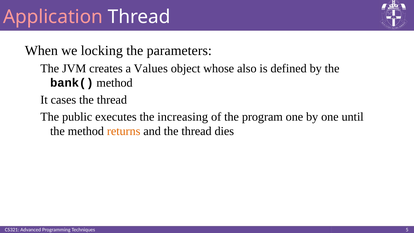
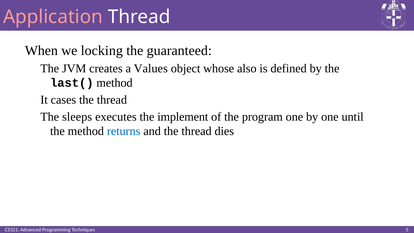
parameters: parameters -> guaranteed
bank(: bank( -> last(
public: public -> sleeps
increasing: increasing -> implement
returns colour: orange -> blue
